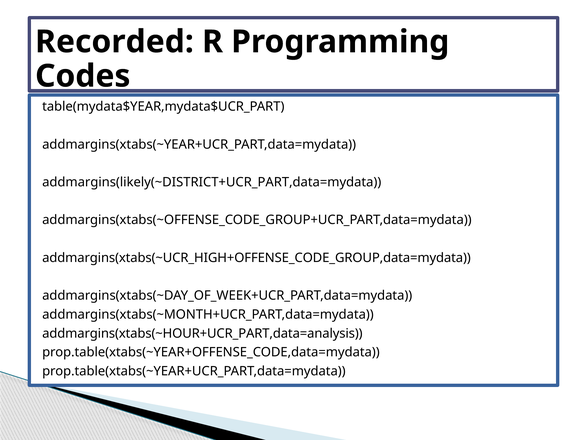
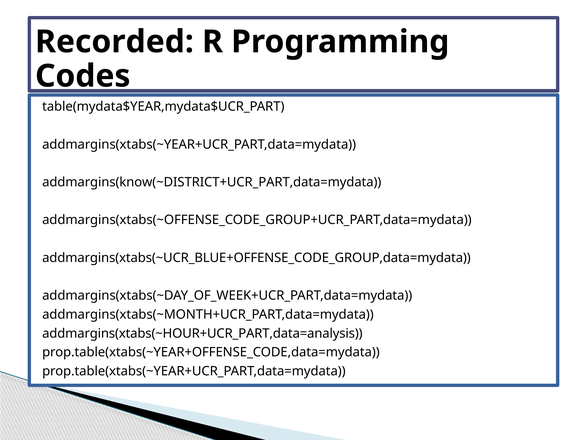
addmargins(likely(~DISTRICT+UCR_PART,data=mydata: addmargins(likely(~DISTRICT+UCR_PART,data=mydata -> addmargins(know(~DISTRICT+UCR_PART,data=mydata
addmargins(xtabs(~UCR_HIGH+OFFENSE_CODE_GROUP,data=mydata: addmargins(xtabs(~UCR_HIGH+OFFENSE_CODE_GROUP,data=mydata -> addmargins(xtabs(~UCR_BLUE+OFFENSE_CODE_GROUP,data=mydata
